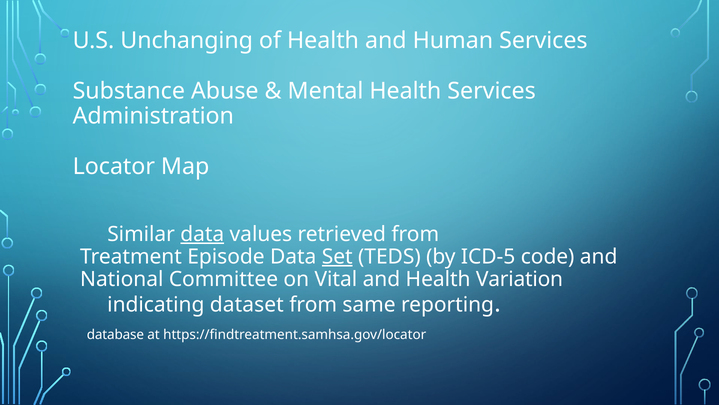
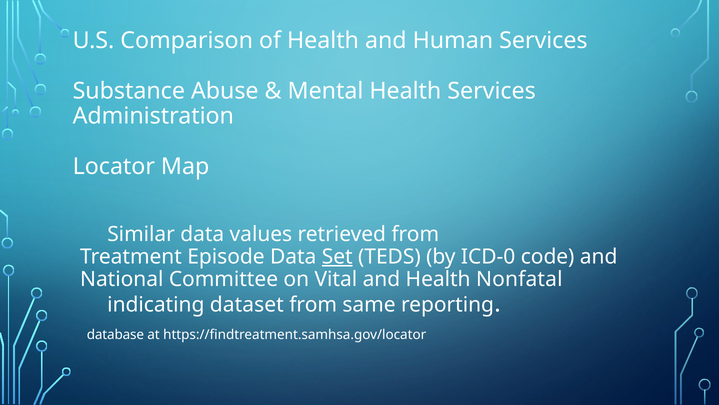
Unchanging: Unchanging -> Comparison
data at (202, 234) underline: present -> none
ICD-5: ICD-5 -> ICD-0
Variation: Variation -> Nonfatal
